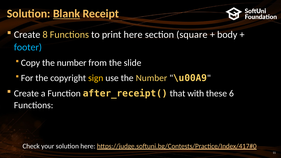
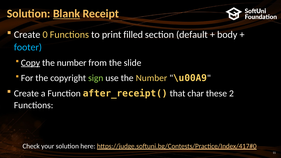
8: 8 -> 0
print here: here -> filled
square: square -> default
Copy underline: none -> present
sign colour: yellow -> light green
with: with -> char
6: 6 -> 2
